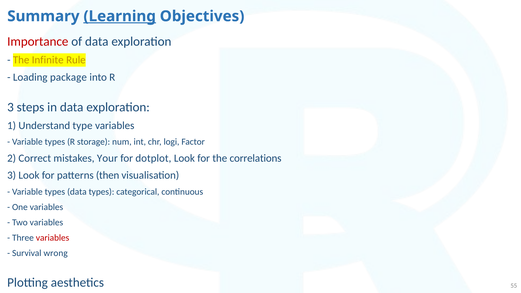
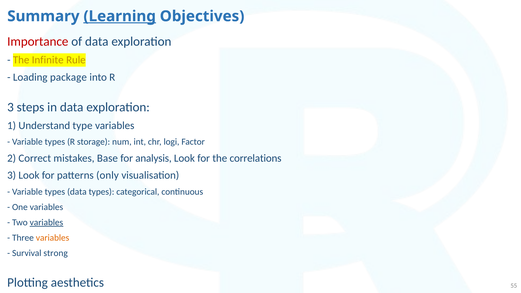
Your: Your -> Base
dotplot: dotplot -> analysis
then: then -> only
variables at (46, 222) underline: none -> present
variables at (53, 238) colour: red -> orange
wrong: wrong -> strong
